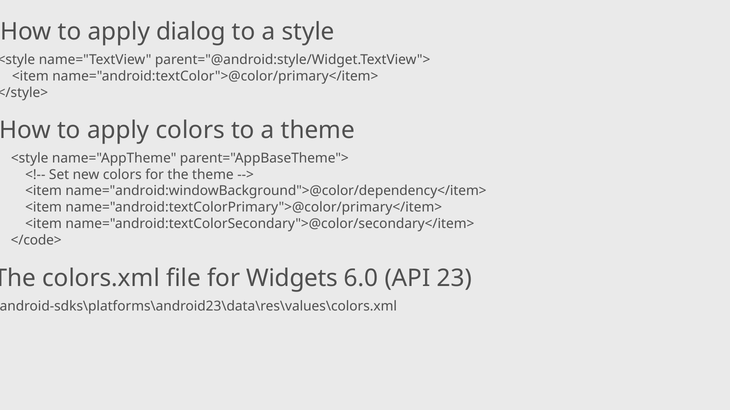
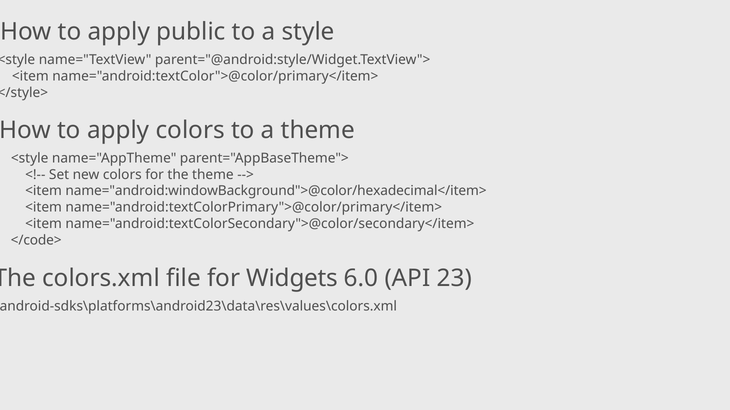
dialog: dialog -> public
name="android:windowBackground">@color/dependency</item>: name="android:windowBackground">@color/dependency</item> -> name="android:windowBackground">@color/hexadecimal</item>
